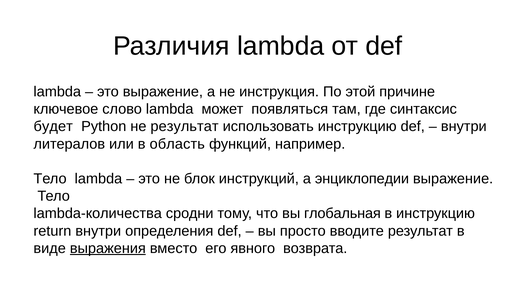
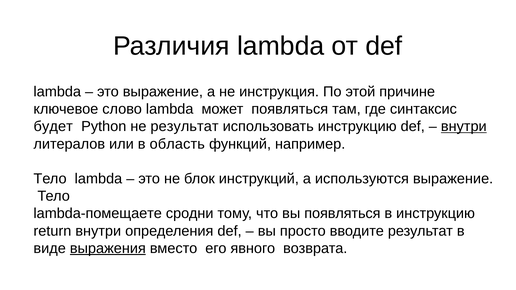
внутри at (464, 127) underline: none -> present
энциклопедии: энциклопедии -> используются
lambda-количества: lambda-количества -> lambda-помещаете
вы глобальная: глобальная -> появляться
